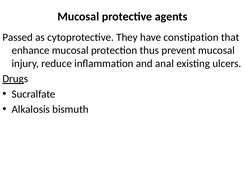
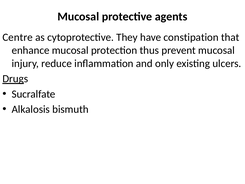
Passed: Passed -> Centre
anal: anal -> only
